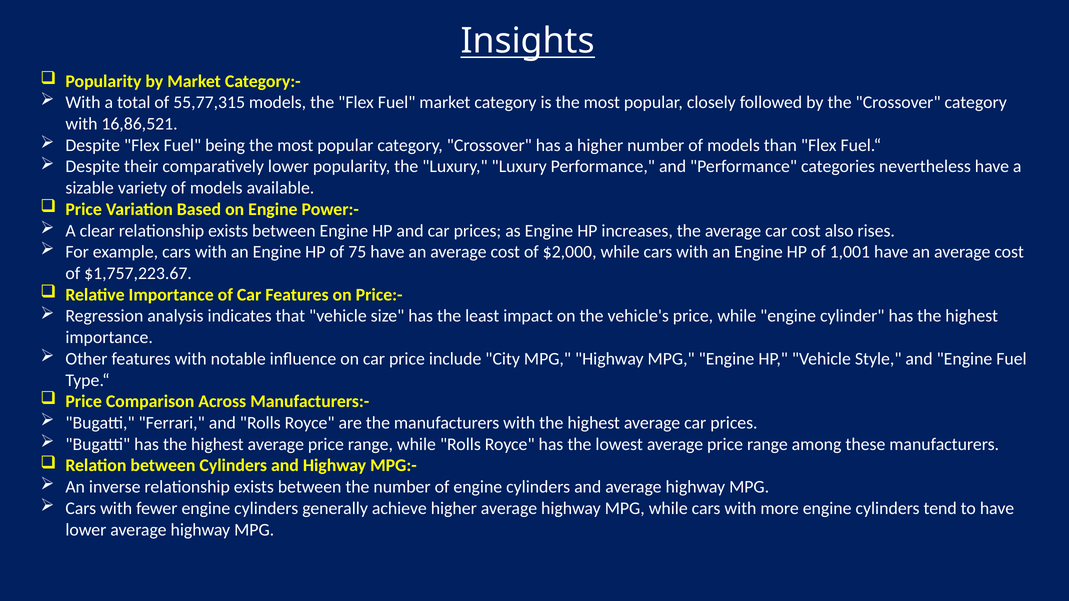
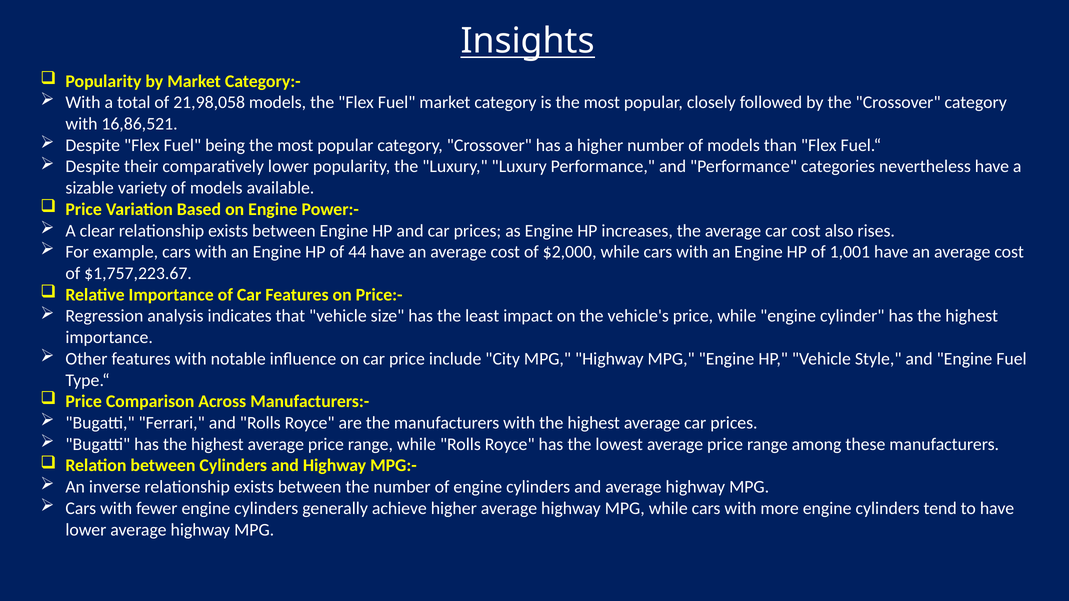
55,77,315: 55,77,315 -> 21,98,058
75: 75 -> 44
